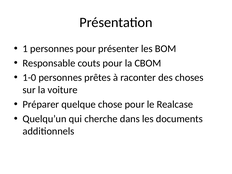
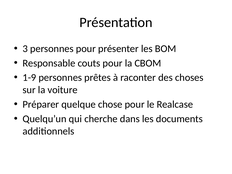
1: 1 -> 3
1-0: 1-0 -> 1-9
